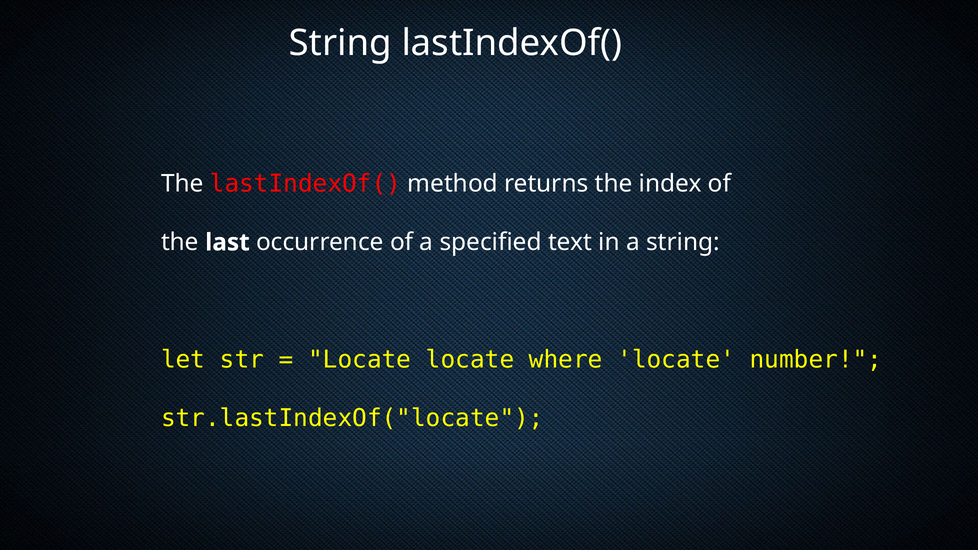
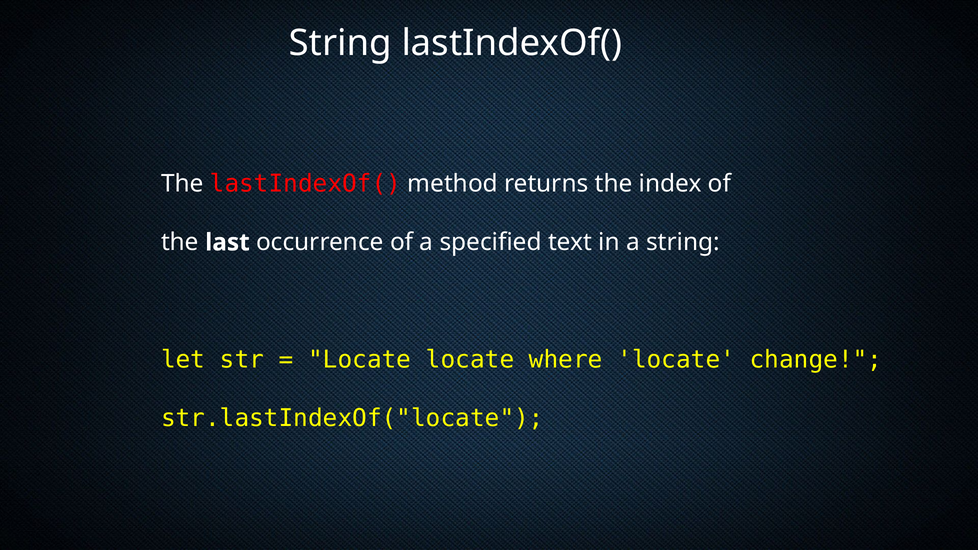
number: number -> change
